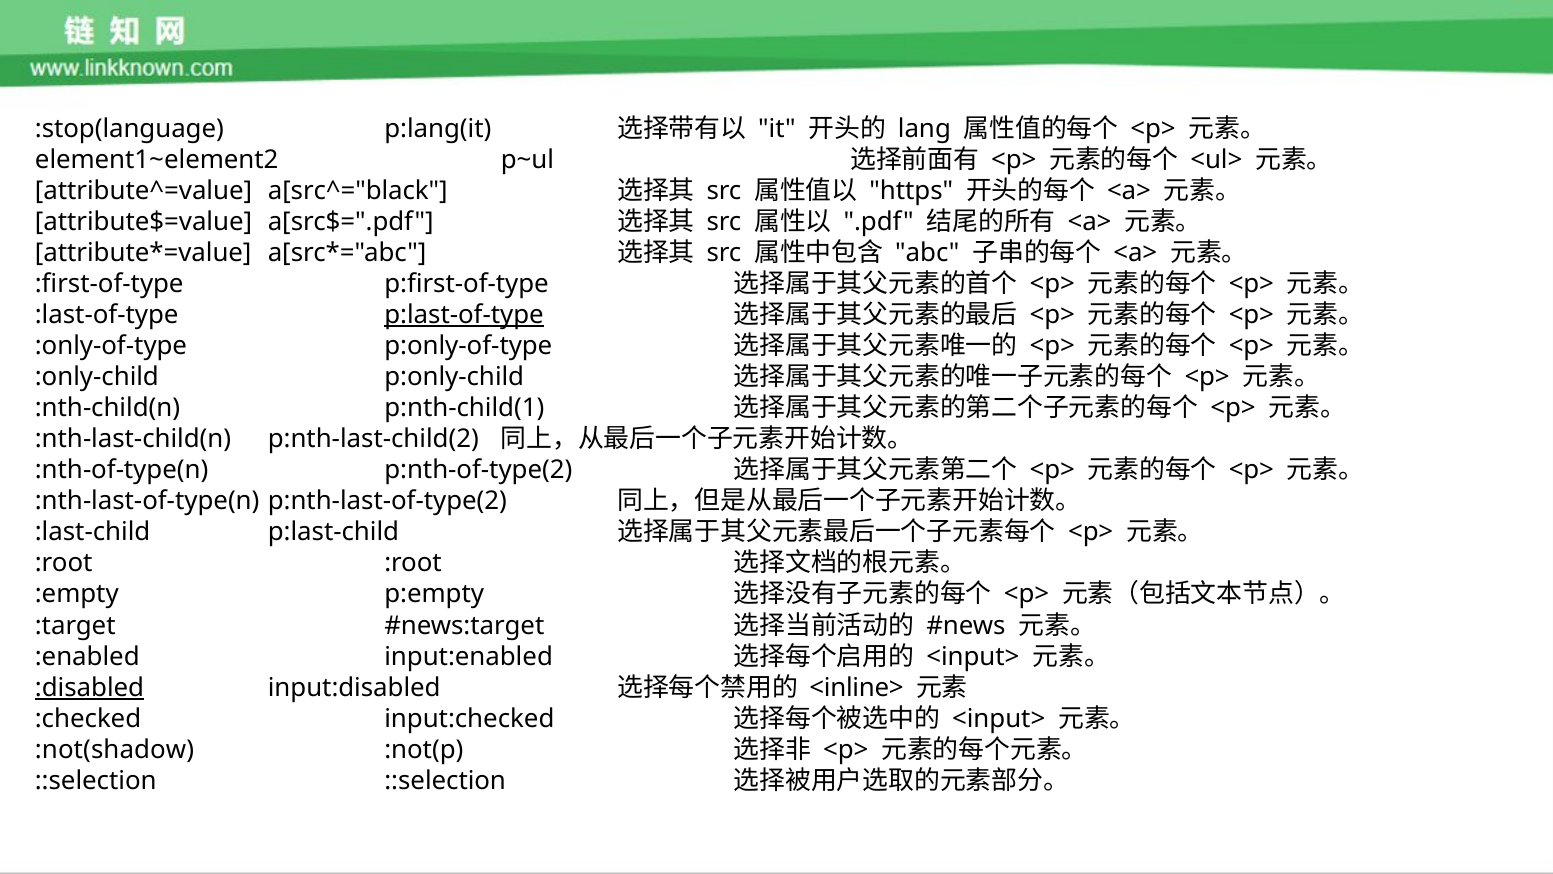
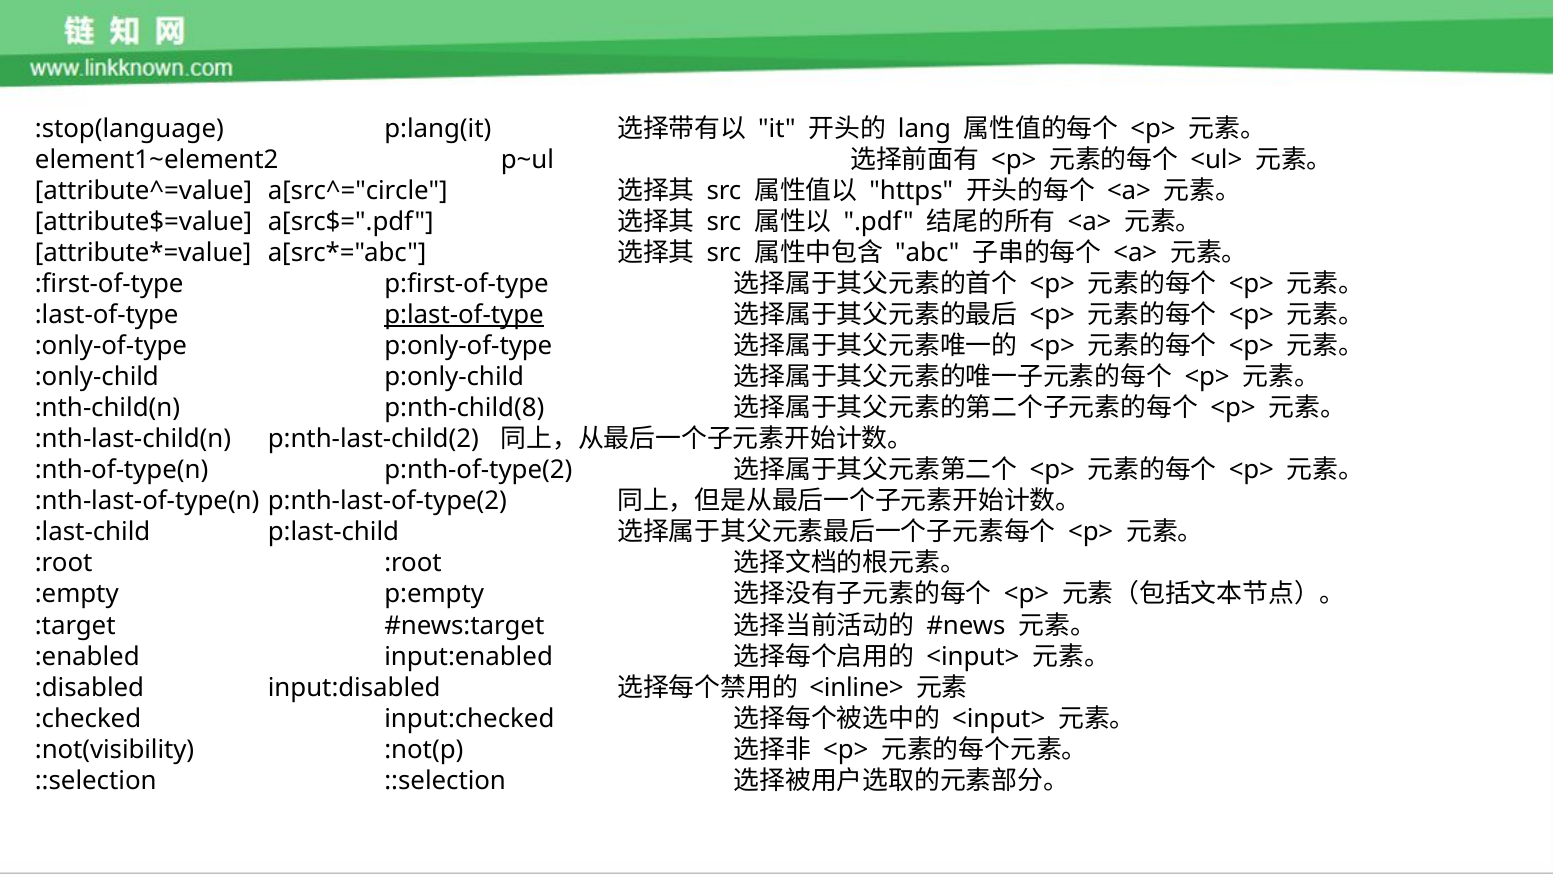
a[src^="black: a[src^="black -> a[src^="circle
p:nth-child(1: p:nth-child(1 -> p:nth-child(8
:disabled underline: present -> none
:not(shadow: :not(shadow -> :not(visibility
